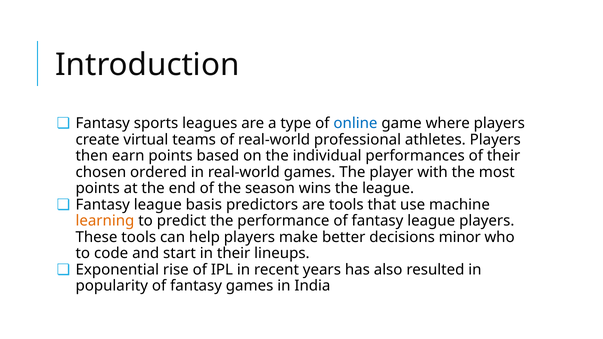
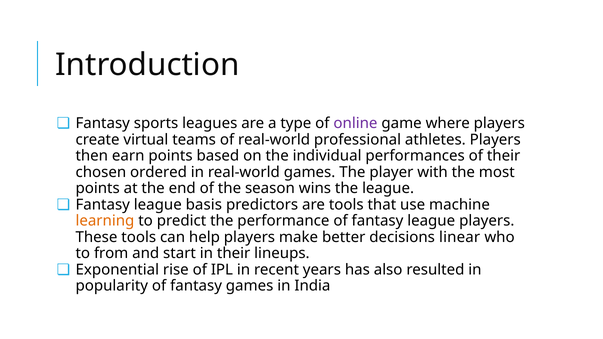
online colour: blue -> purple
minor: minor -> linear
code: code -> from
